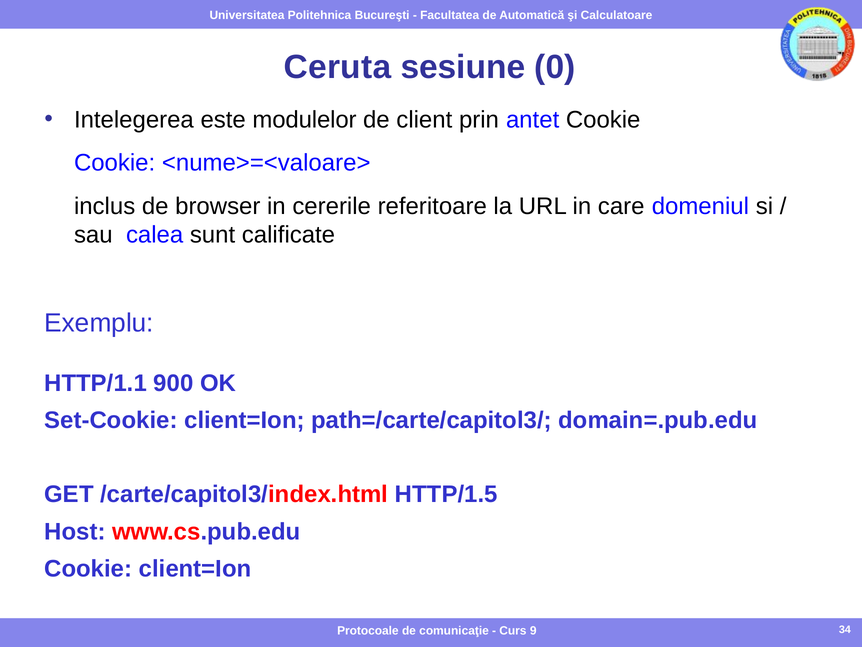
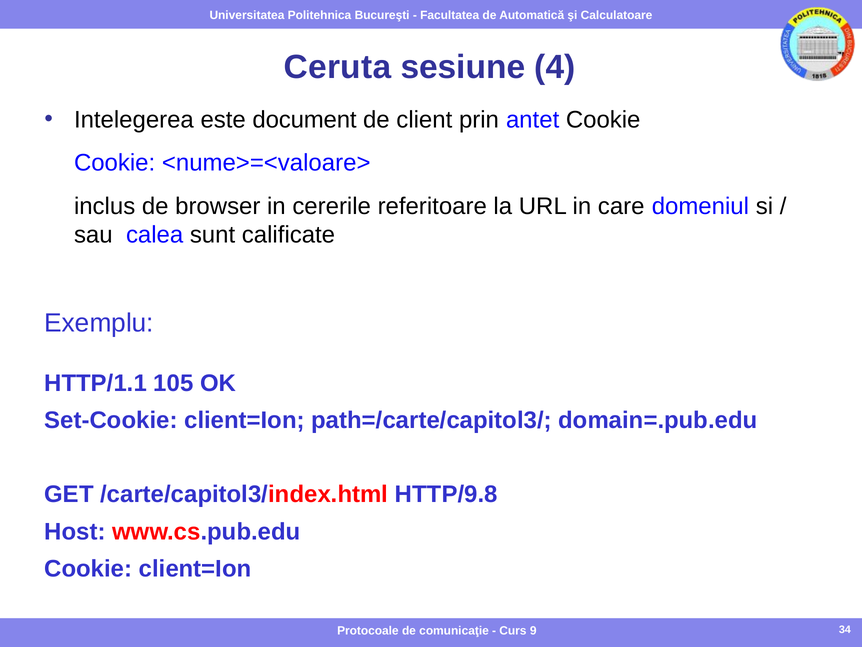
0: 0 -> 4
modulelor: modulelor -> document
900: 900 -> 105
HTTP/1.5: HTTP/1.5 -> HTTP/9.8
